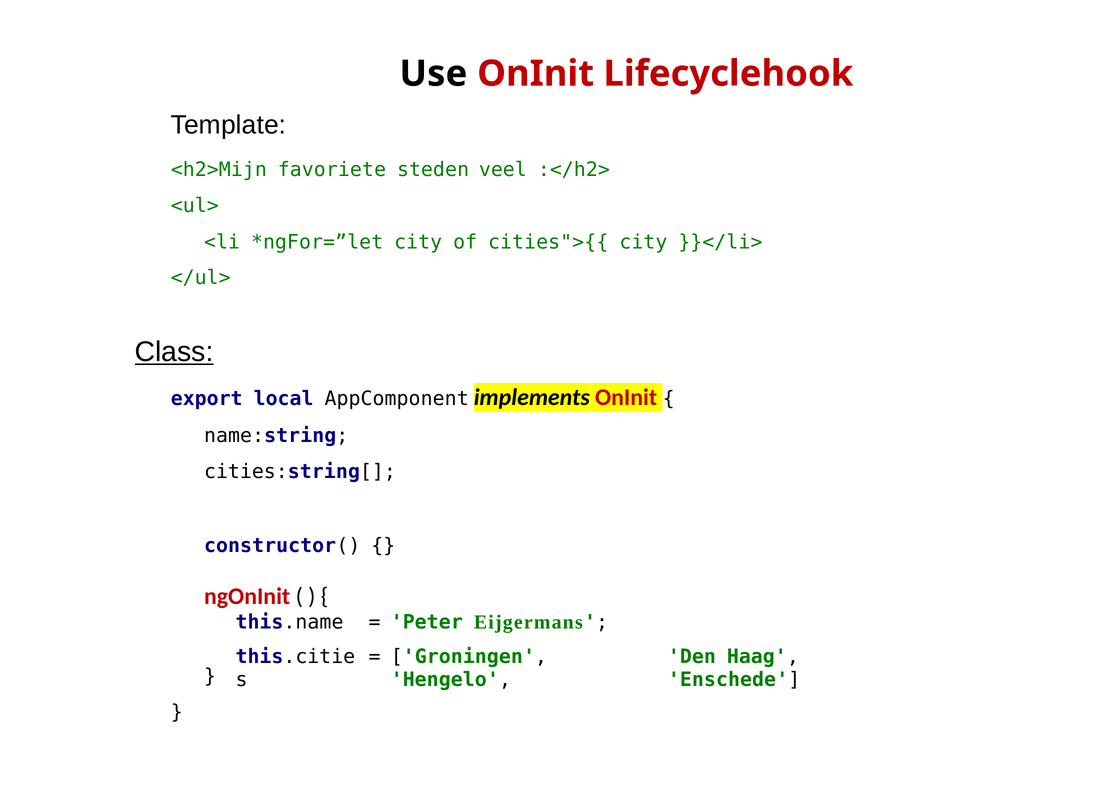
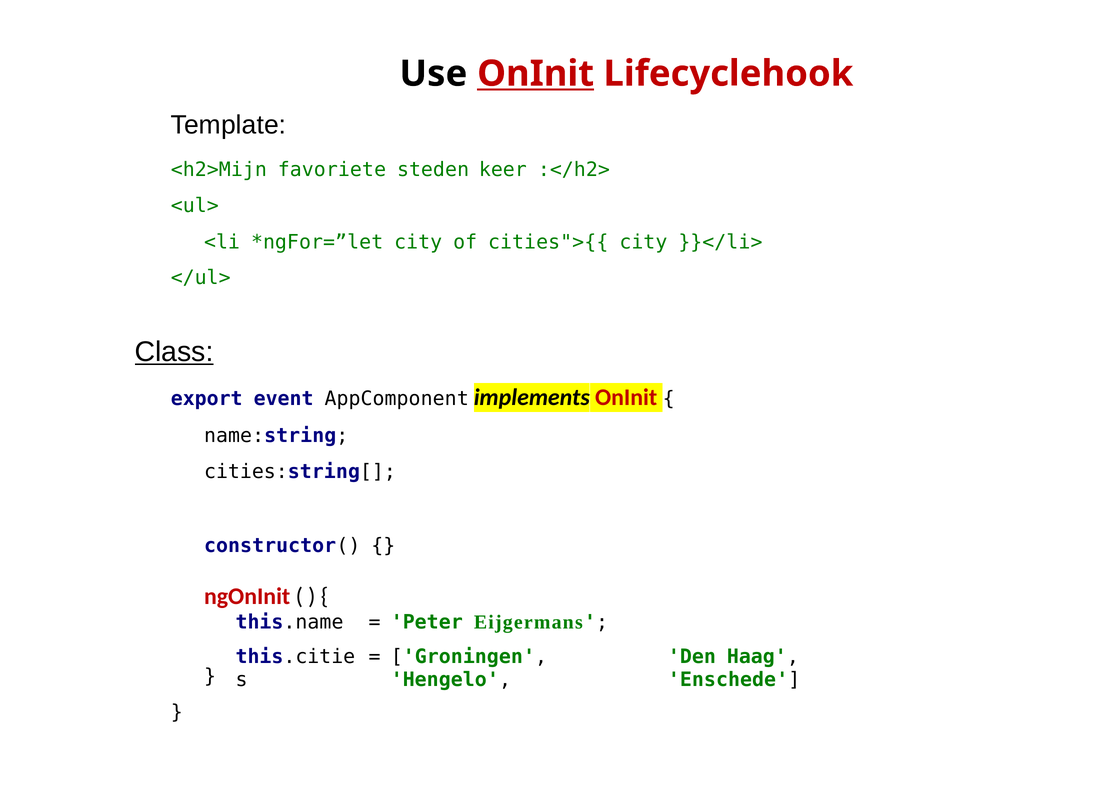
OnInit at (536, 74) underline: none -> present
veel: veel -> keer
local: local -> event
